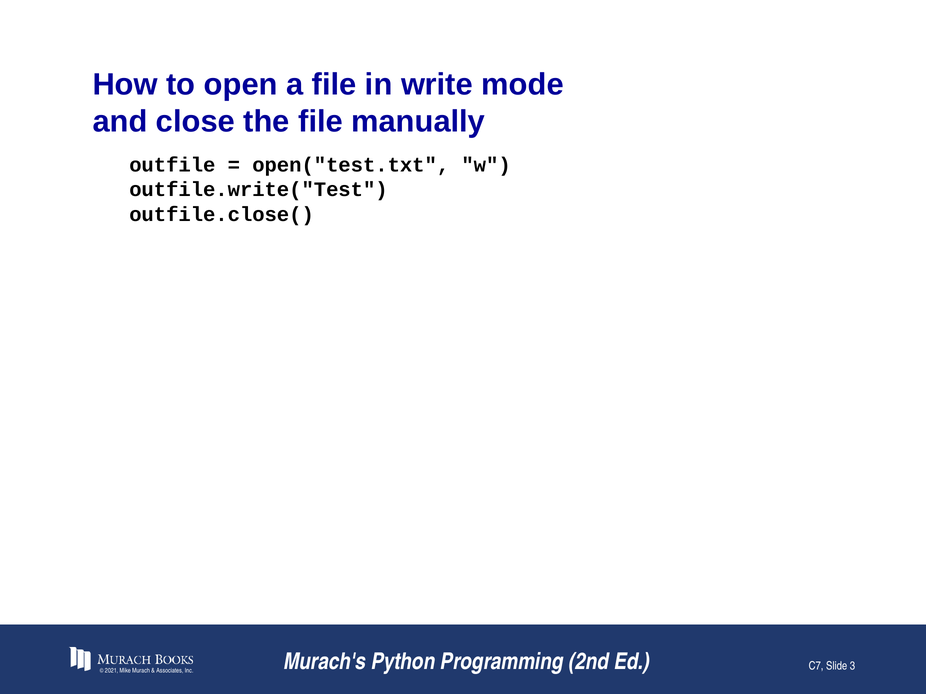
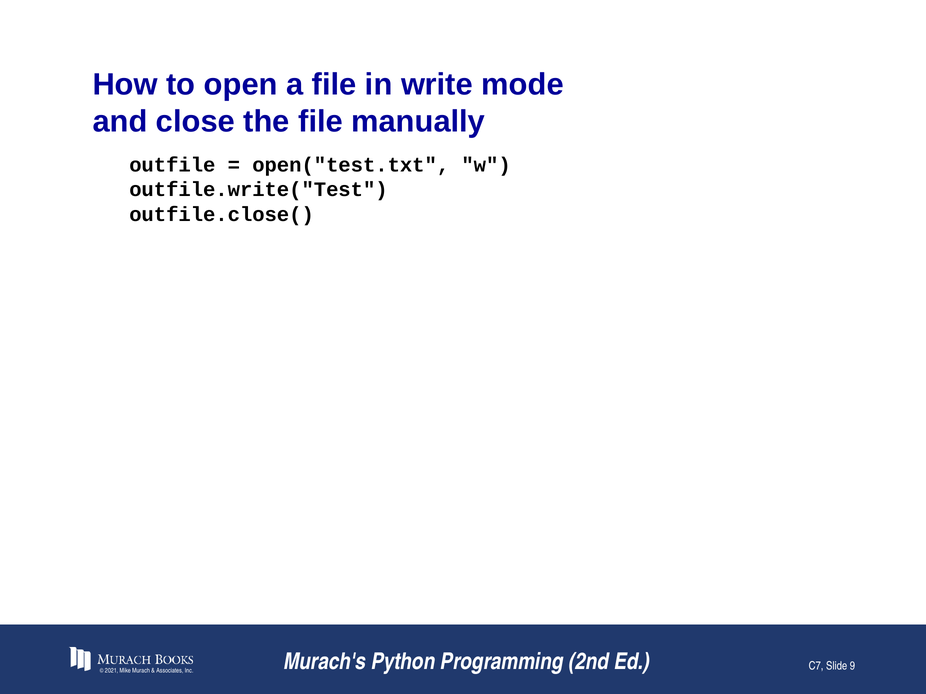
3: 3 -> 9
